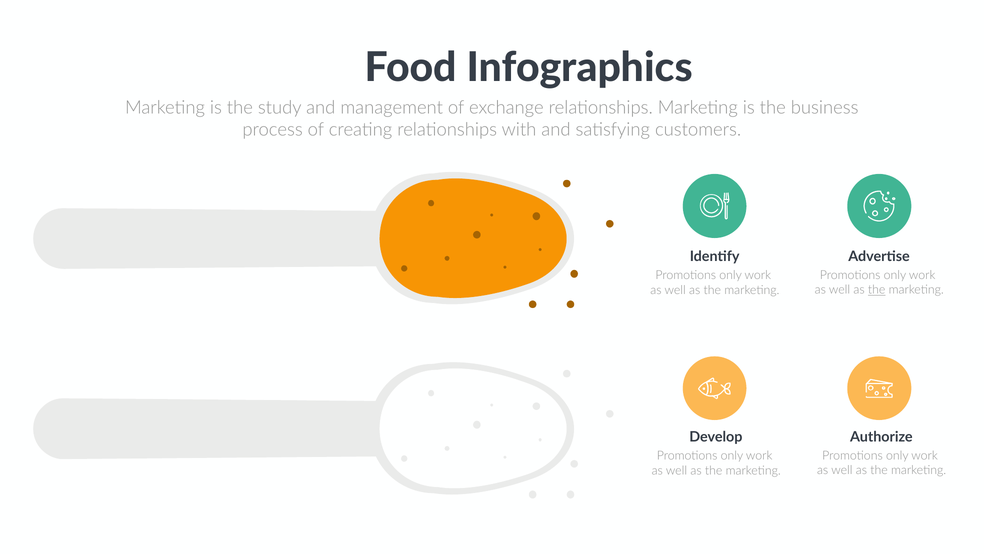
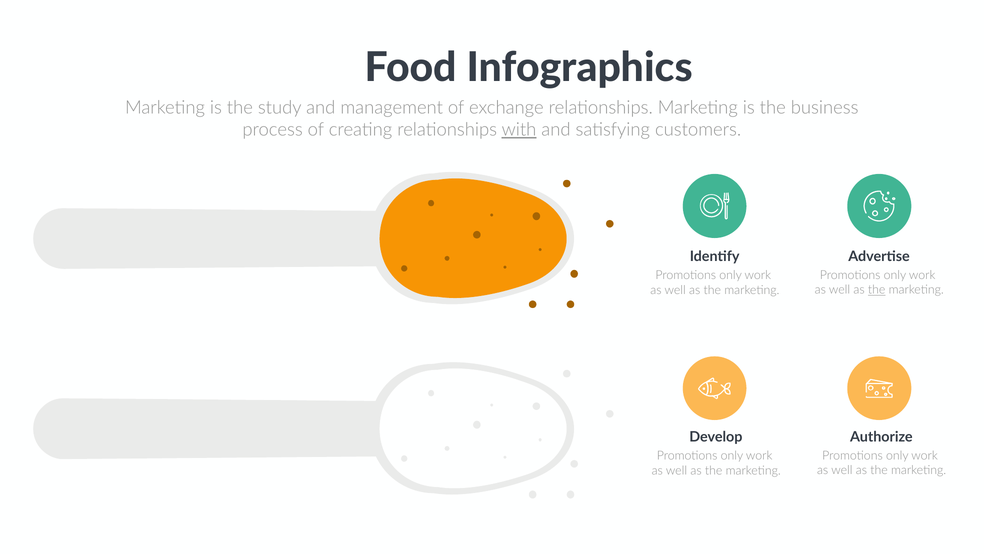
with underline: none -> present
